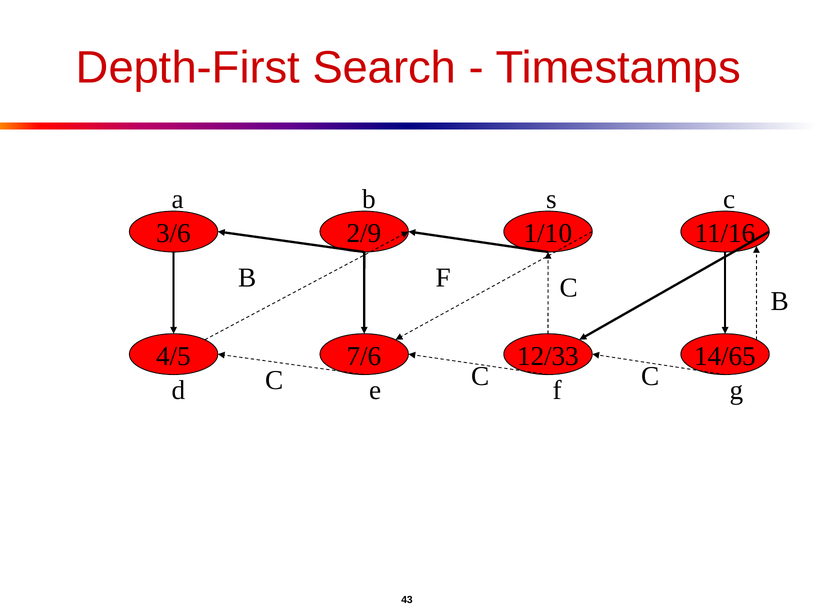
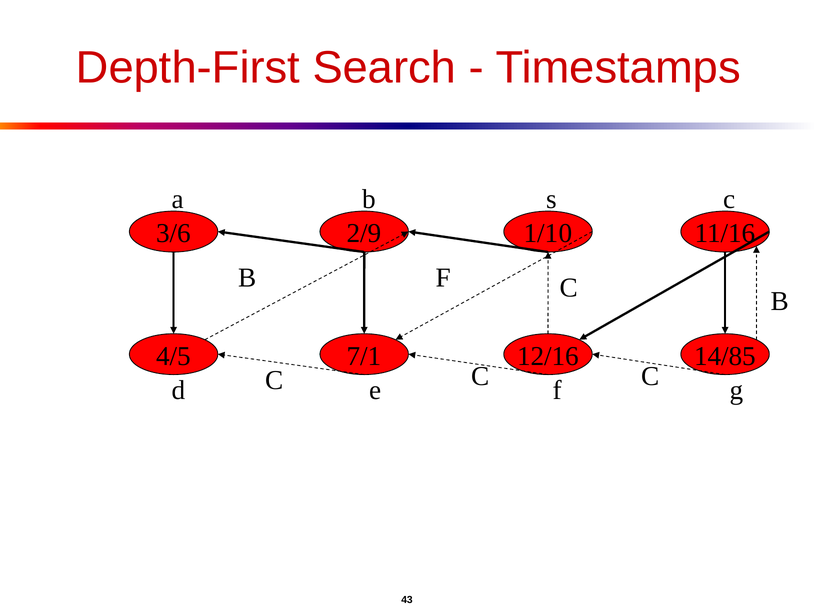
7/6: 7/6 -> 7/1
12/33: 12/33 -> 12/16
14/65: 14/65 -> 14/85
